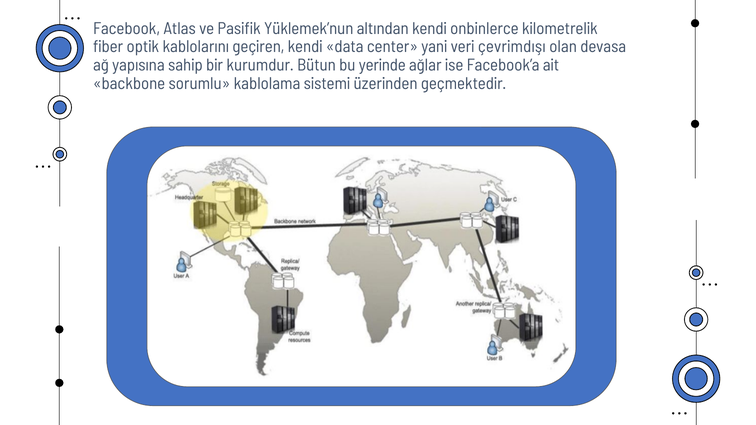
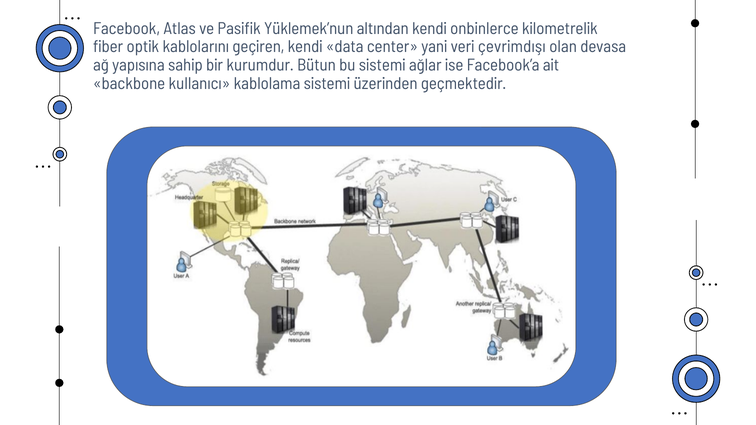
bu yerinde: yerinde -> sistemi
sorumlu: sorumlu -> kullanıcı
